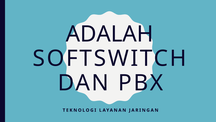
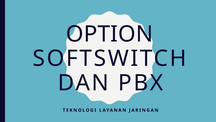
ADALAH: ADALAH -> OPTION
